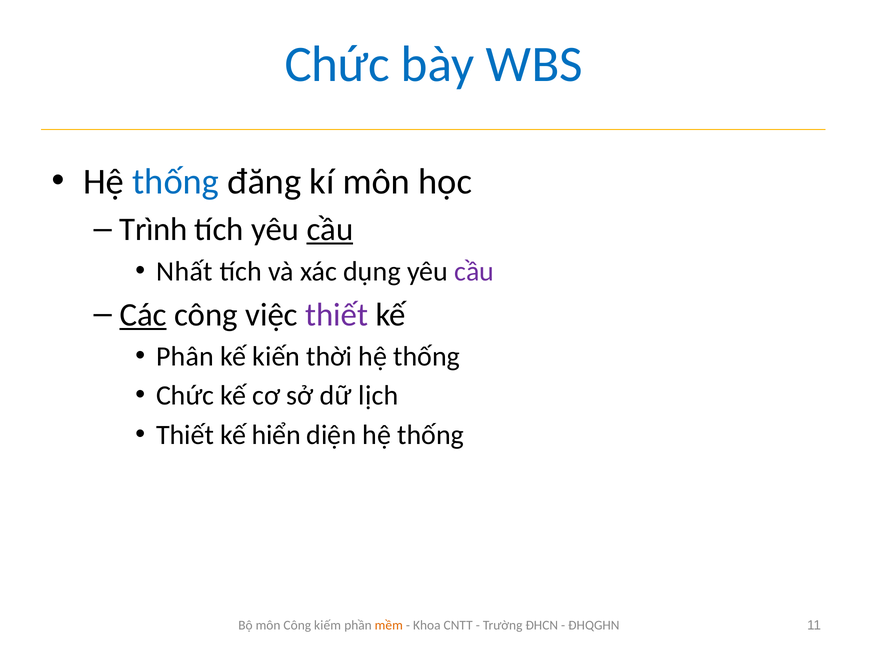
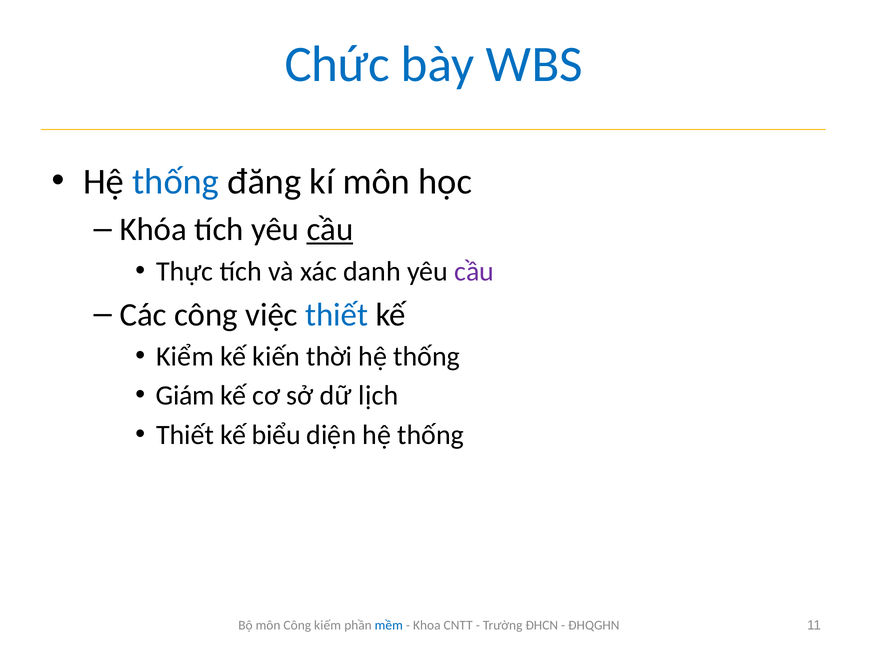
Trình: Trình -> Khóa
Nhất: Nhất -> Thực
dụng: dụng -> danh
Các underline: present -> none
thiết at (337, 315) colour: purple -> blue
Phân: Phân -> Kiểm
Chức at (185, 396): Chức -> Giám
hiển: hiển -> biểu
mềm colour: orange -> blue
